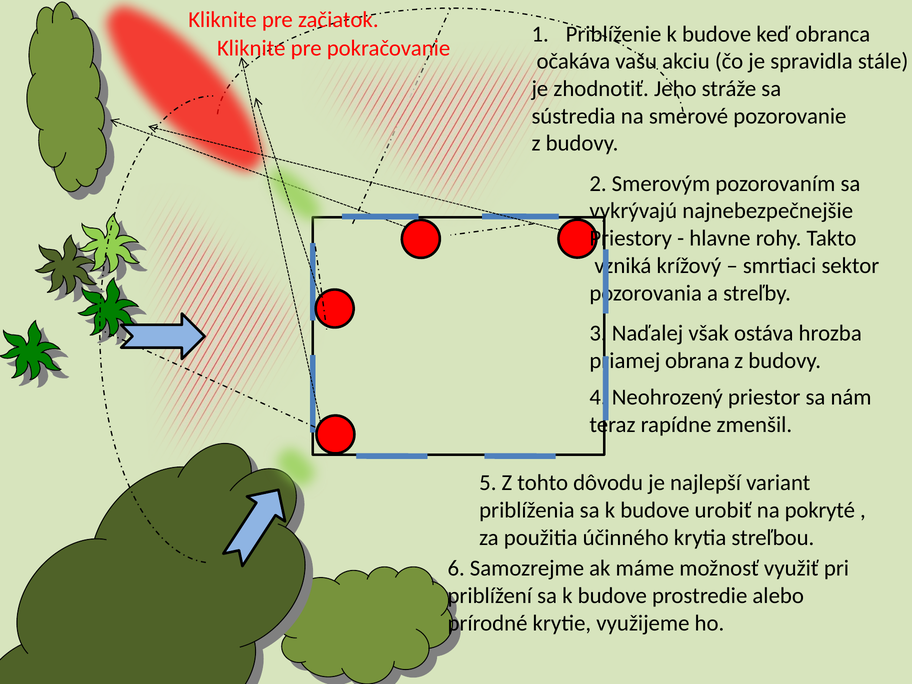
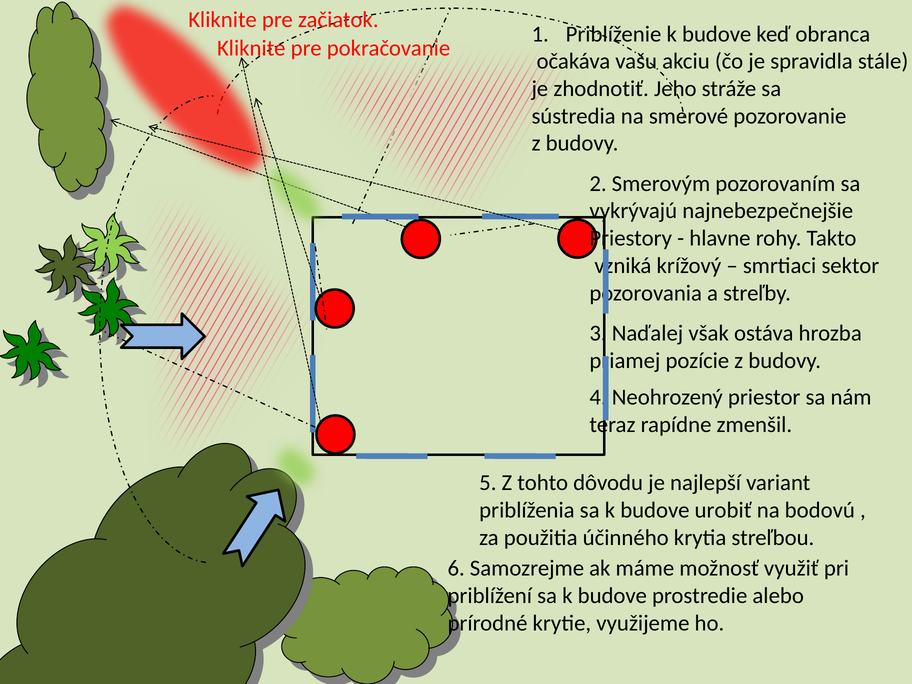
obrana: obrana -> pozície
pokryté: pokryté -> bodovú
